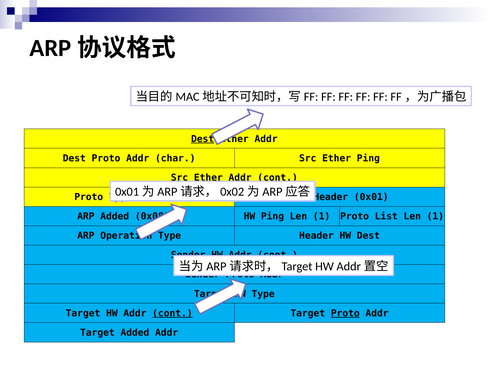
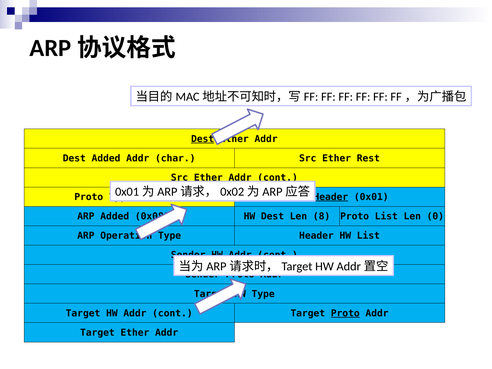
Dest Proto: Proto -> Added
Ether Ping: Ping -> Rest
Header at (331, 197) underline: none -> present
HW Ping: Ping -> Dest
1 at (322, 216): 1 -> 8
1 at (435, 216): 1 -> 0
HW Dest: Dest -> List
cont at (172, 313) underline: present -> none
Target Added: Added -> Ether
